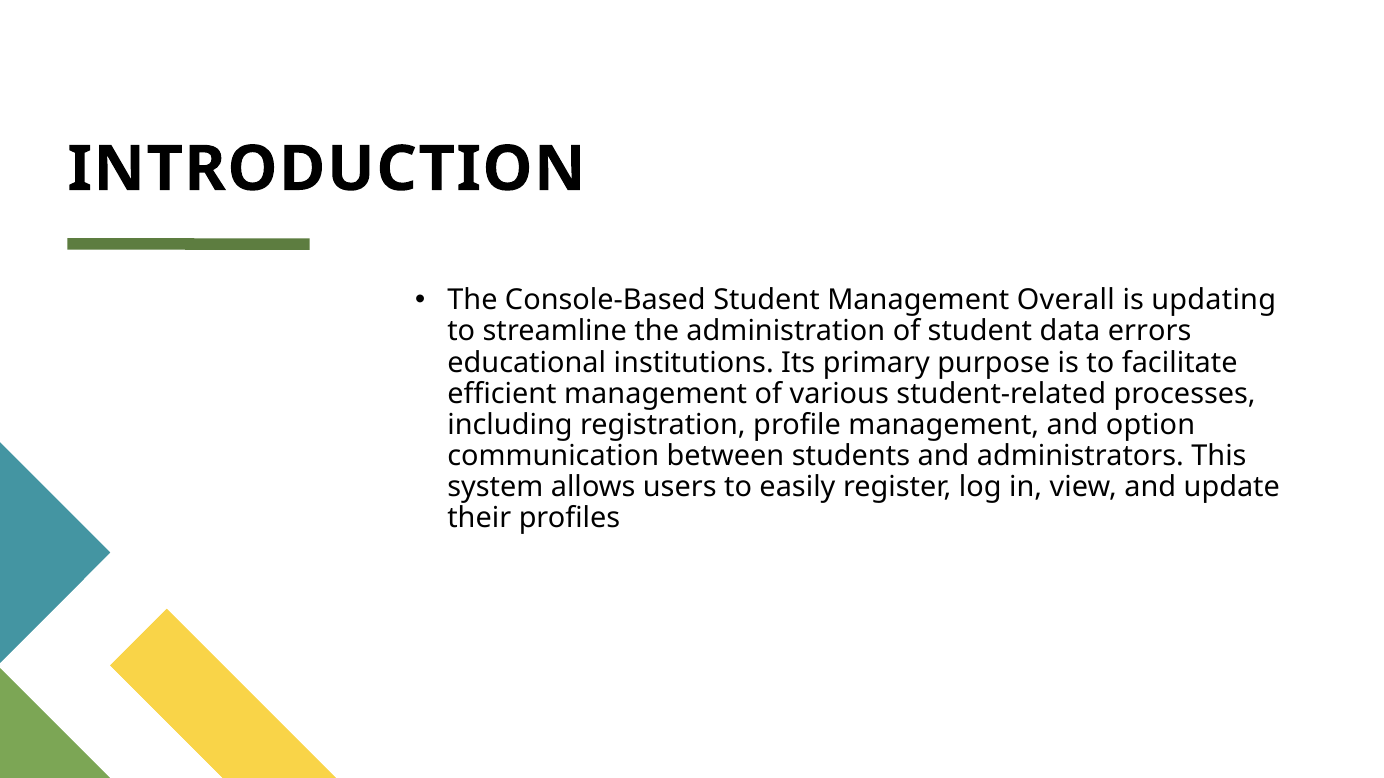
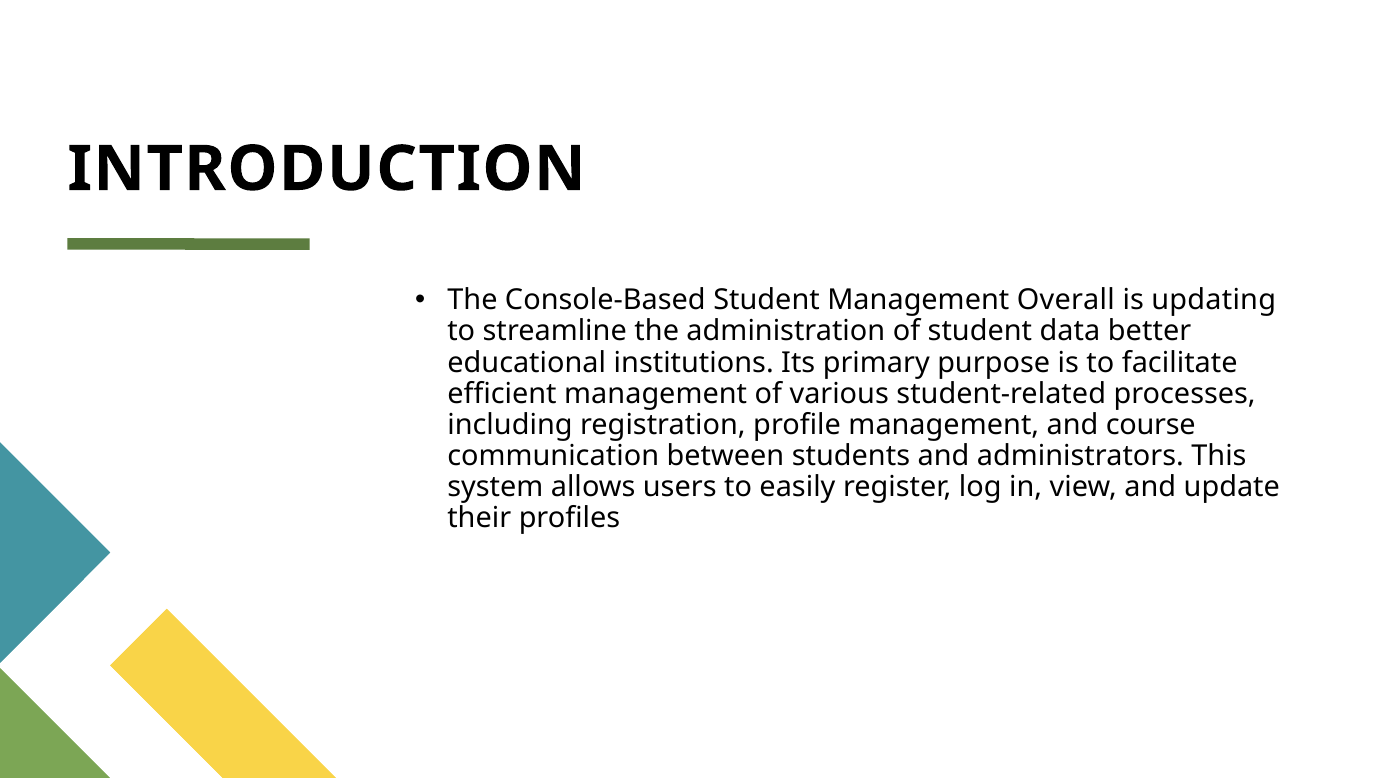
errors: errors -> better
option: option -> course
